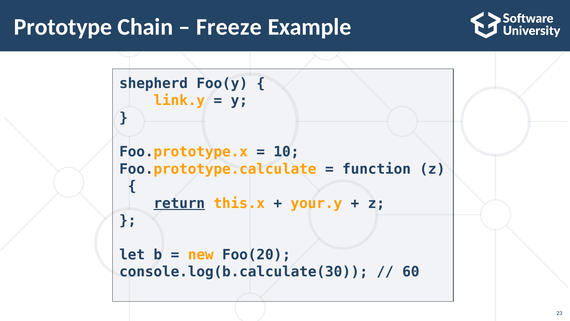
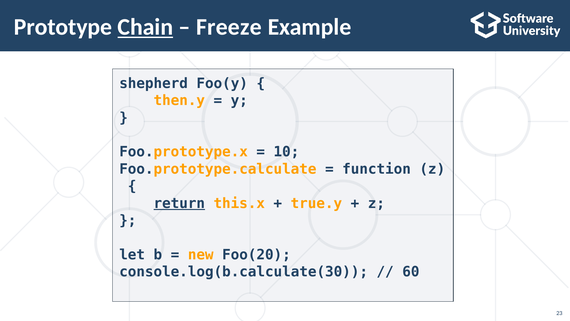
Chain underline: none -> present
link.y: link.y -> then.y
your.y: your.y -> true.y
